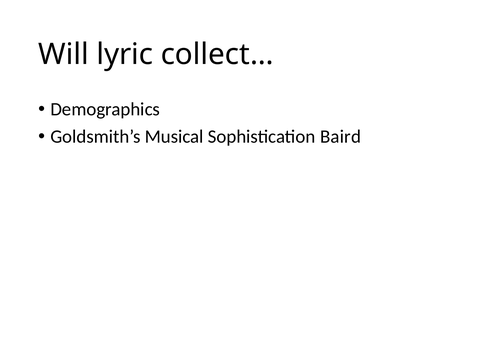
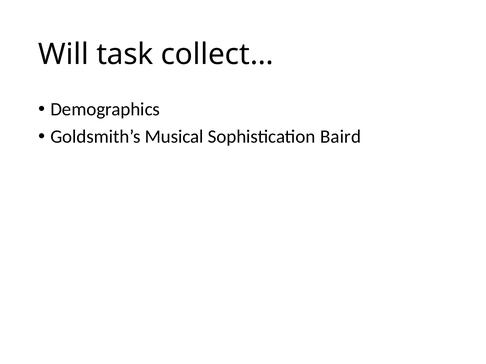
lyric: lyric -> task
